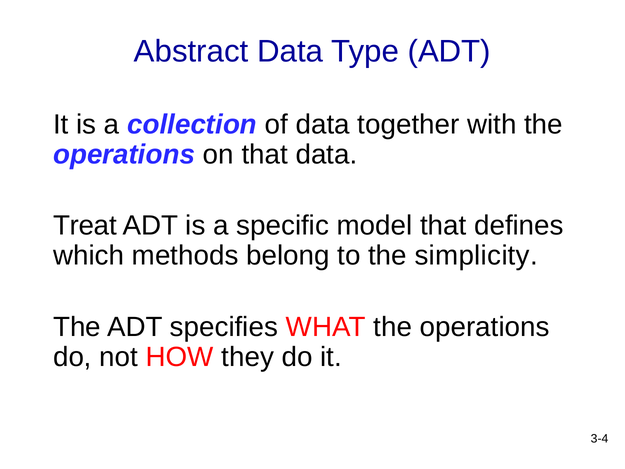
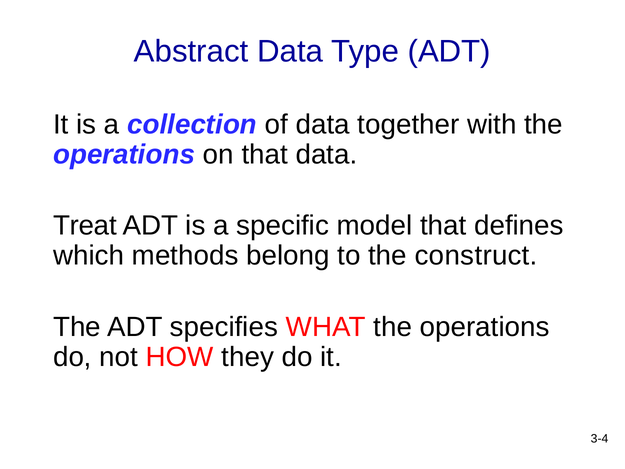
simplicity: simplicity -> construct
